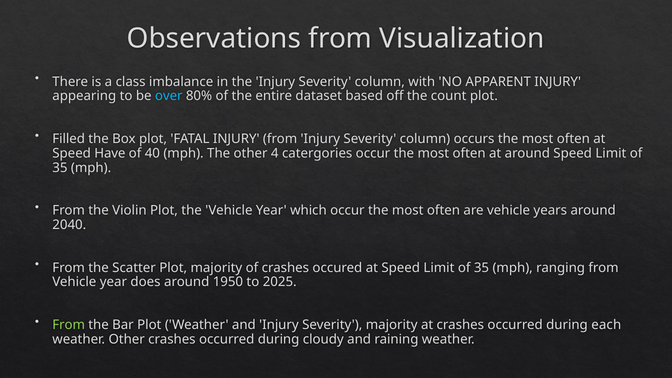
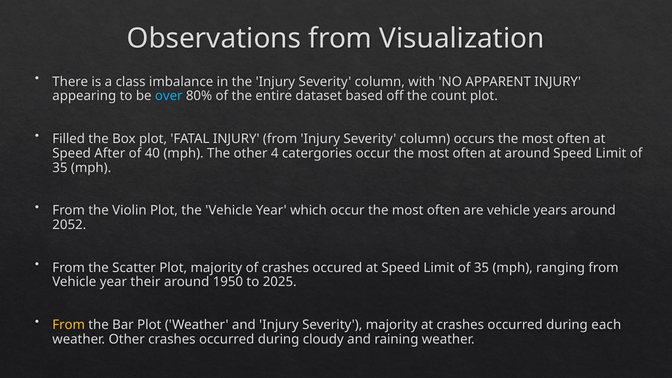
Have: Have -> After
2040: 2040 -> 2052
does: does -> their
From at (69, 325) colour: light green -> yellow
